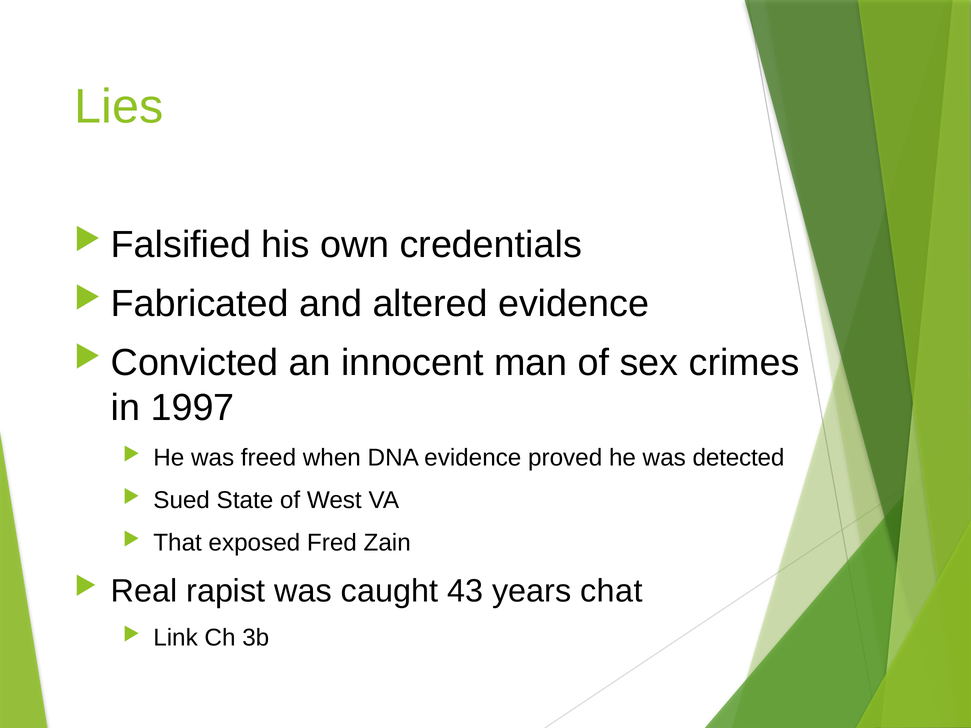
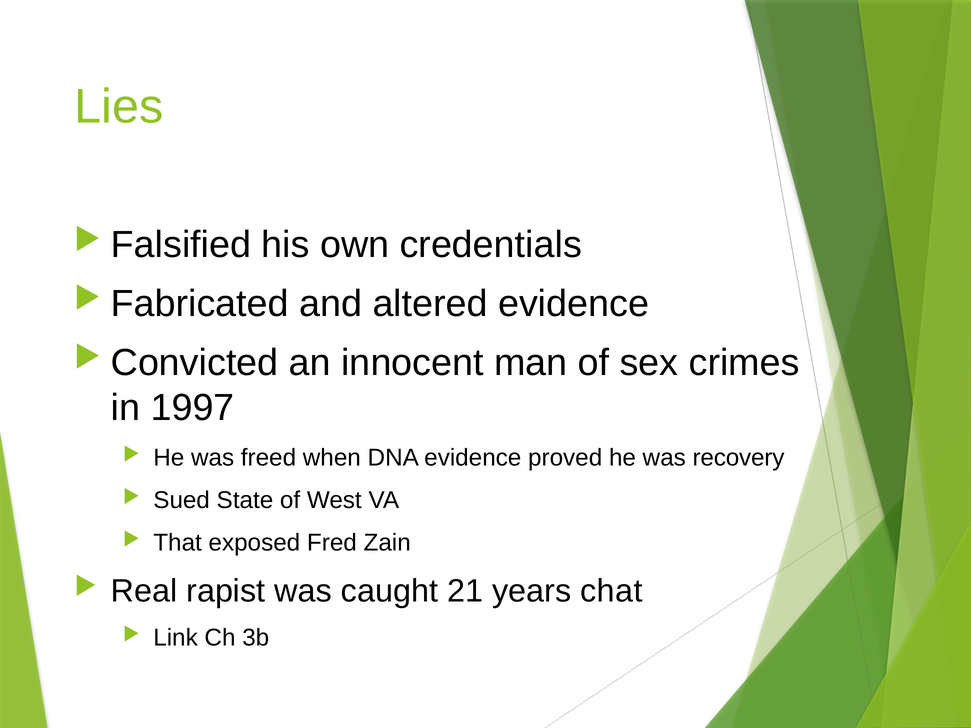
detected: detected -> recovery
43: 43 -> 21
